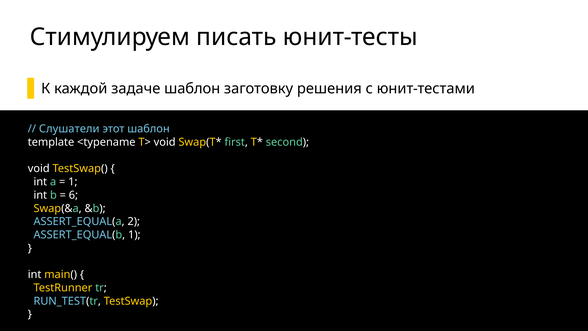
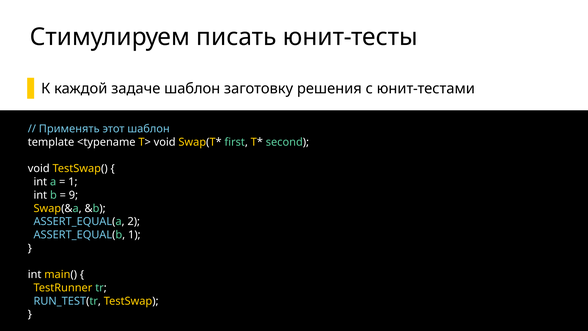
Слушатели: Слушатели -> Применять
6: 6 -> 9
